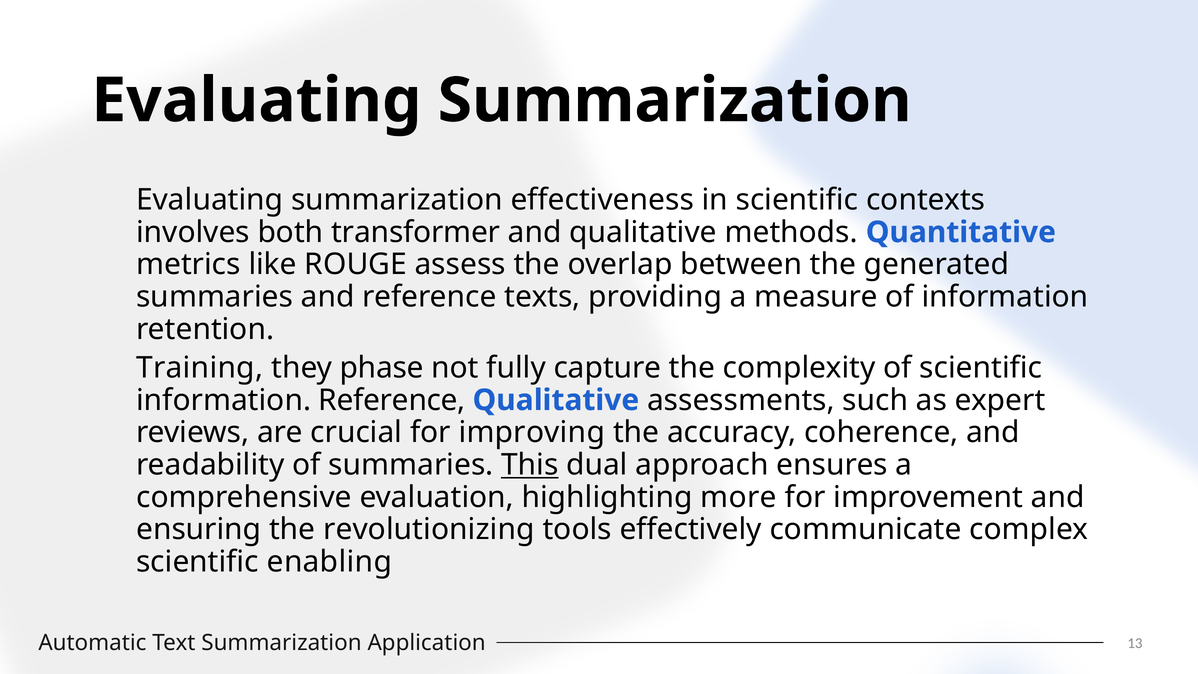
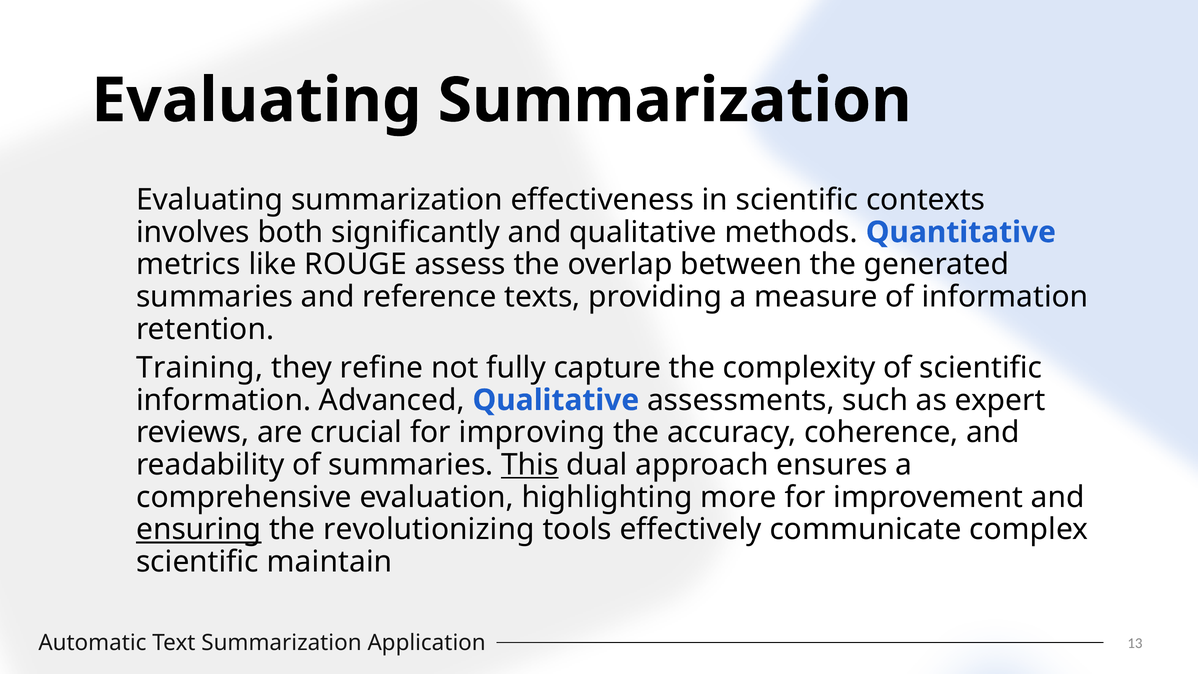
transformer: transformer -> significantly
phase: phase -> refine
information Reference: Reference -> Advanced
ensuring underline: none -> present
enabling: enabling -> maintain
